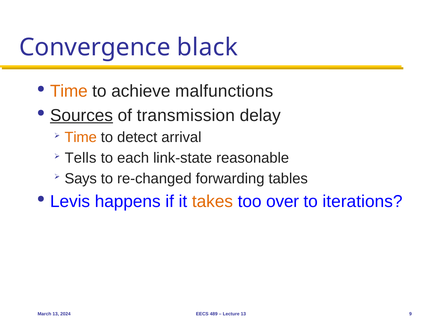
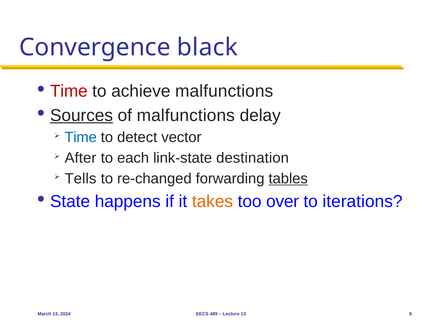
Time at (69, 91) colour: orange -> red
of transmission: transmission -> malfunctions
Time at (81, 137) colour: orange -> blue
arrival: arrival -> vector
Tells: Tells -> After
reasonable: reasonable -> destination
Says: Says -> Tells
tables underline: none -> present
Levis: Levis -> State
